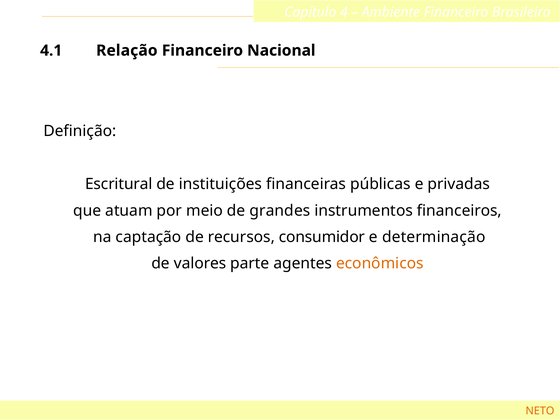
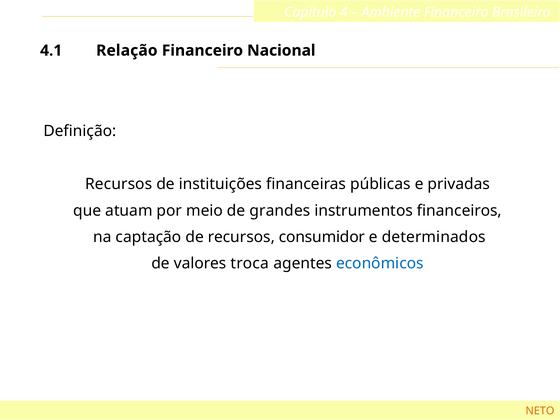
Escritural at (119, 184): Escritural -> Recursos
determinação: determinação -> determinados
parte: parte -> troca
econômicos colour: orange -> blue
